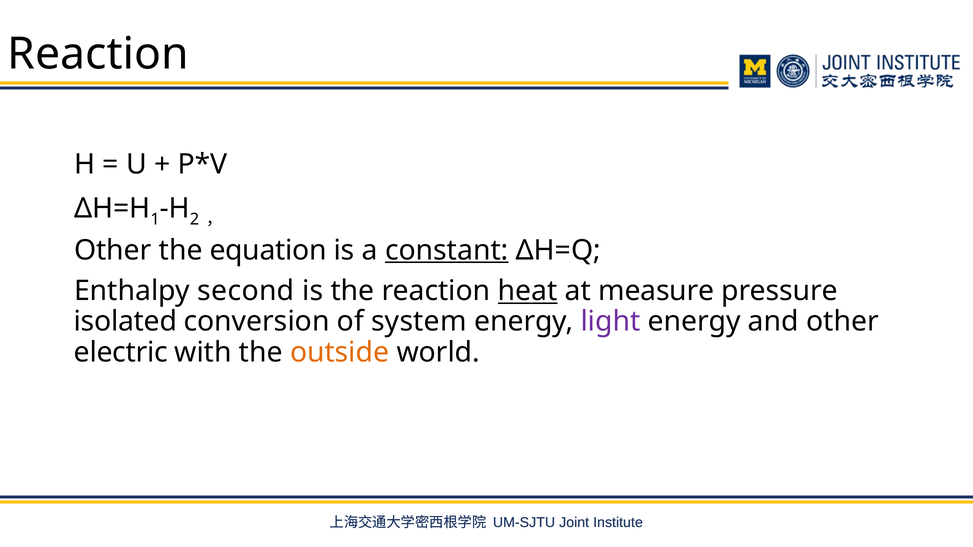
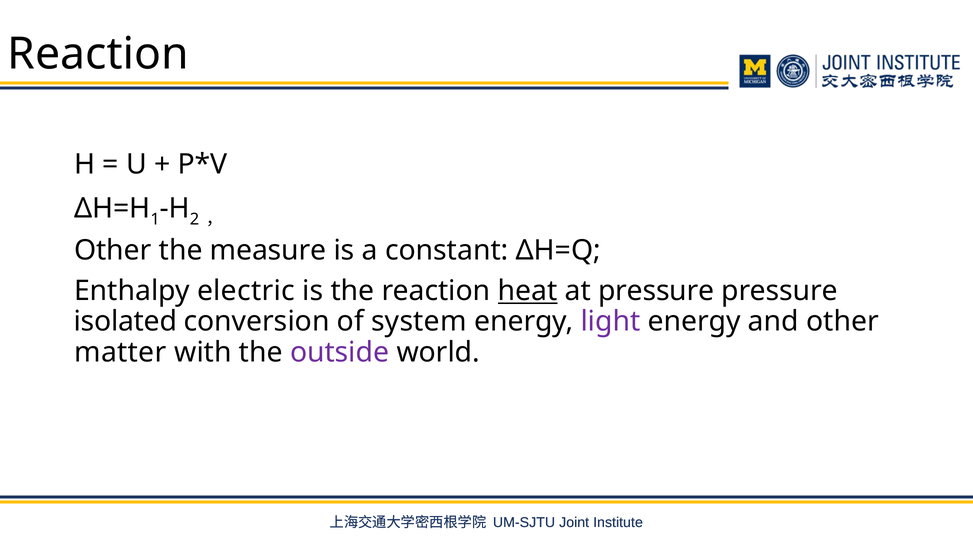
equation: equation -> measure
constant underline: present -> none
second: second -> electric
at measure: measure -> pressure
electric: electric -> matter
outside colour: orange -> purple
